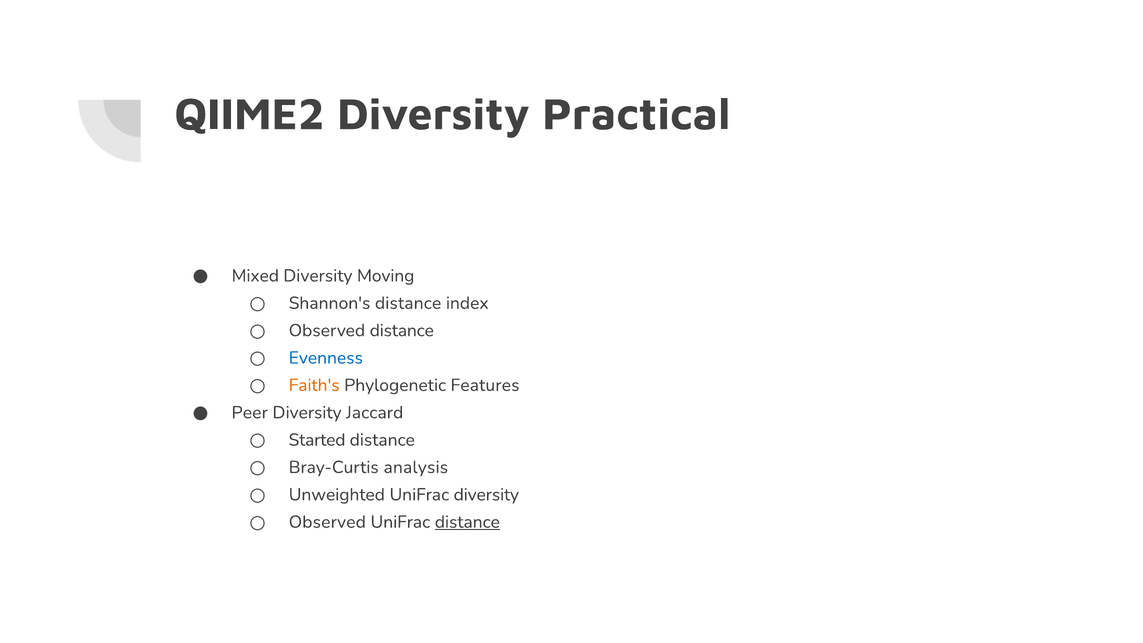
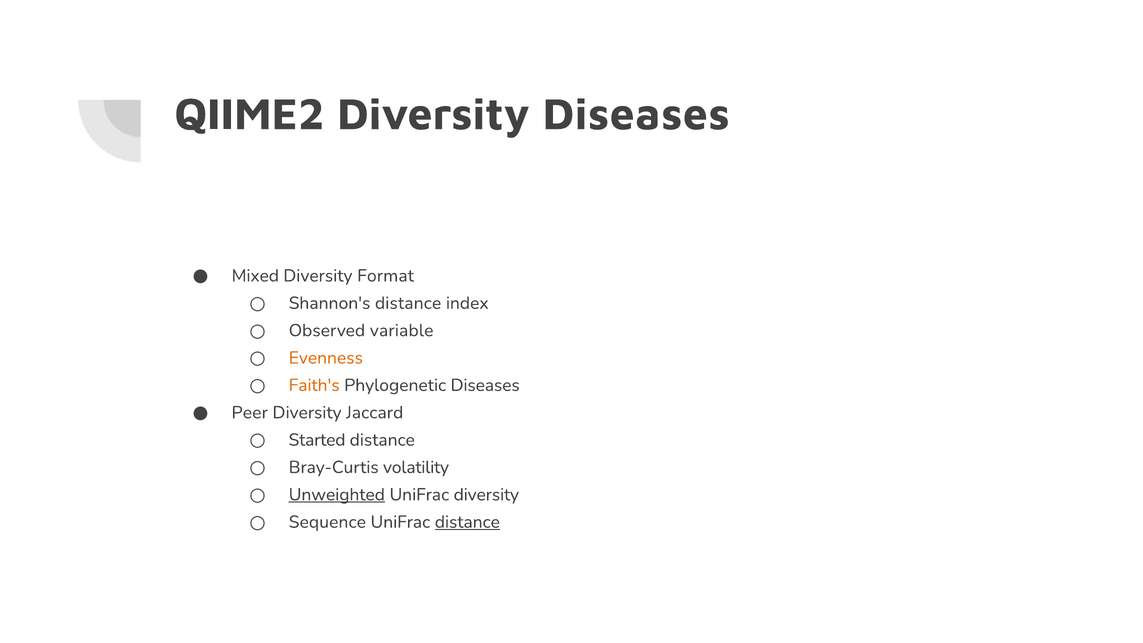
Diversity Practical: Practical -> Diseases
Moving: Moving -> Format
Observed distance: distance -> variable
Evenness colour: blue -> orange
Phylogenetic Features: Features -> Diseases
analysis: analysis -> volatility
Unweighted underline: none -> present
Observed at (327, 522): Observed -> Sequence
